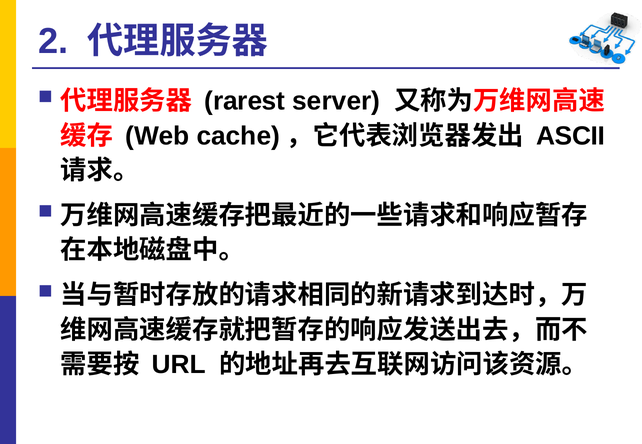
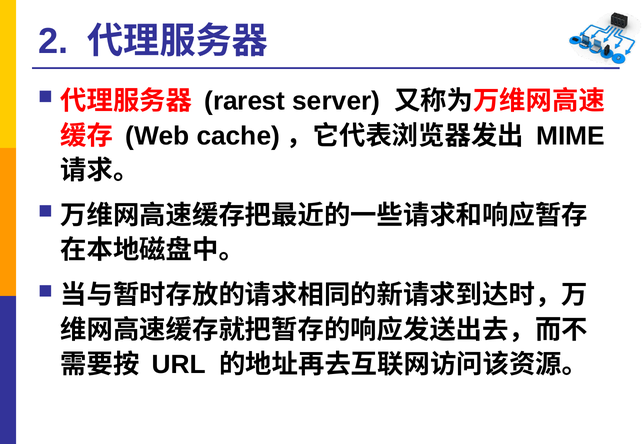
ASCII: ASCII -> MIME
